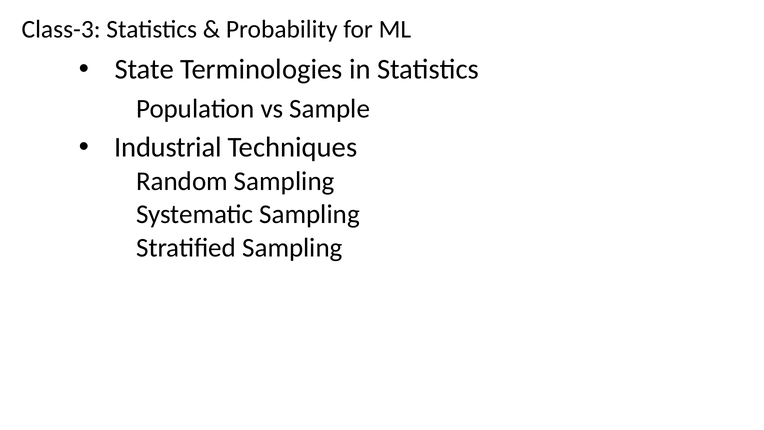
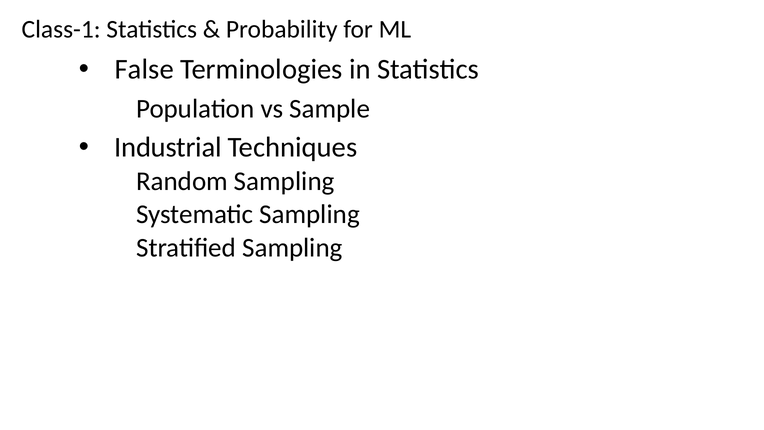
Class-3: Class-3 -> Class-1
State: State -> False
